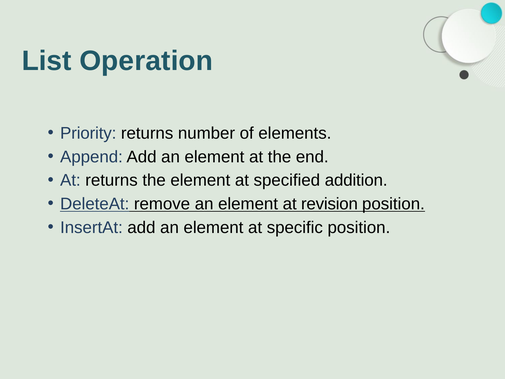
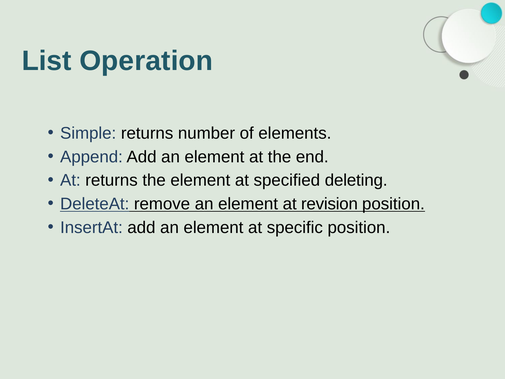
Priority: Priority -> Simple
addition: addition -> deleting
